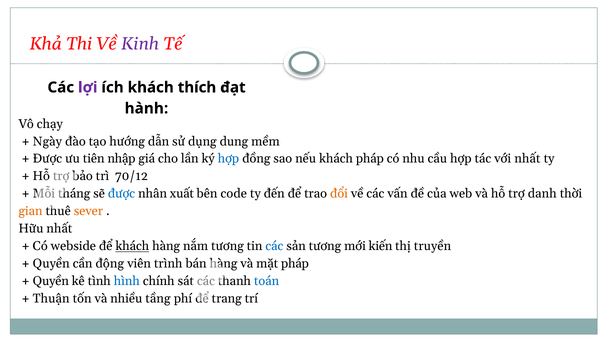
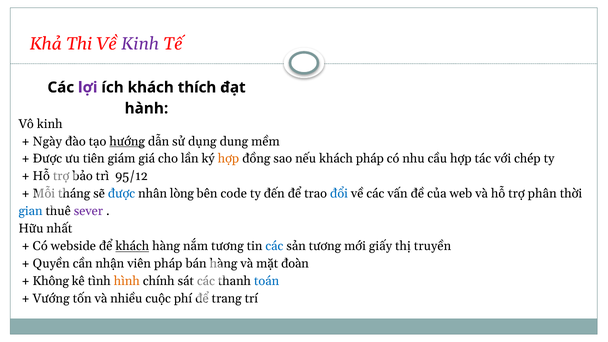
Vô chạy: chạy -> kinh
hướng underline: none -> present
nhập: nhập -> giám
hợp at (228, 159) colour: blue -> orange
với nhất: nhất -> chép
70/12: 70/12 -> 95/12
xuất: xuất -> lòng
đổi colour: orange -> blue
danh: danh -> phân
gian colour: orange -> blue
sever colour: orange -> purple
kiến: kiến -> giấy
động: động -> nhận
viên trình: trình -> pháp
mặt pháp: pháp -> đoàn
Quyền at (51, 281): Quyền -> Không
hình colour: blue -> orange
Thuận: Thuận -> Vướng
tầng: tầng -> cuộc
